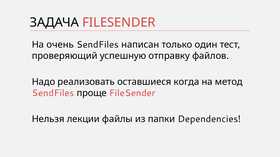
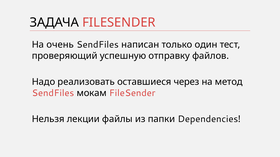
когда: когда -> через
проще: проще -> мокам
